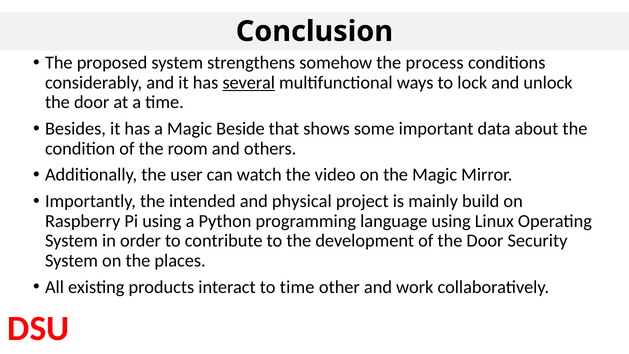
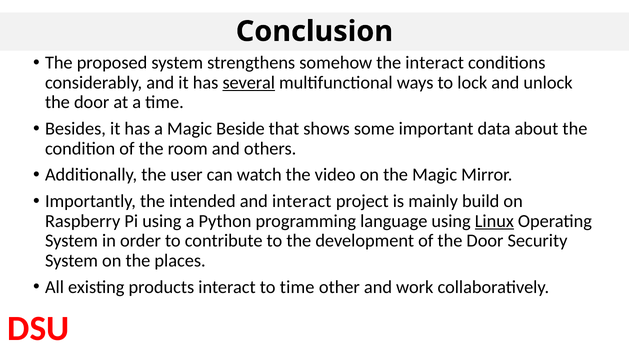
the process: process -> interact
and physical: physical -> interact
Linux underline: none -> present
